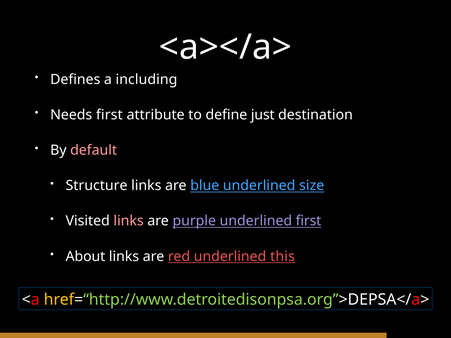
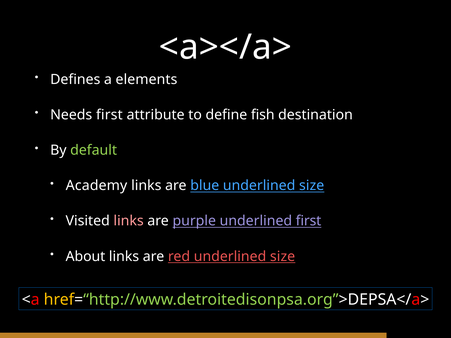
including: including -> elements
just: just -> fish
default colour: pink -> light green
Structure: Structure -> Academy
red underlined this: this -> size
